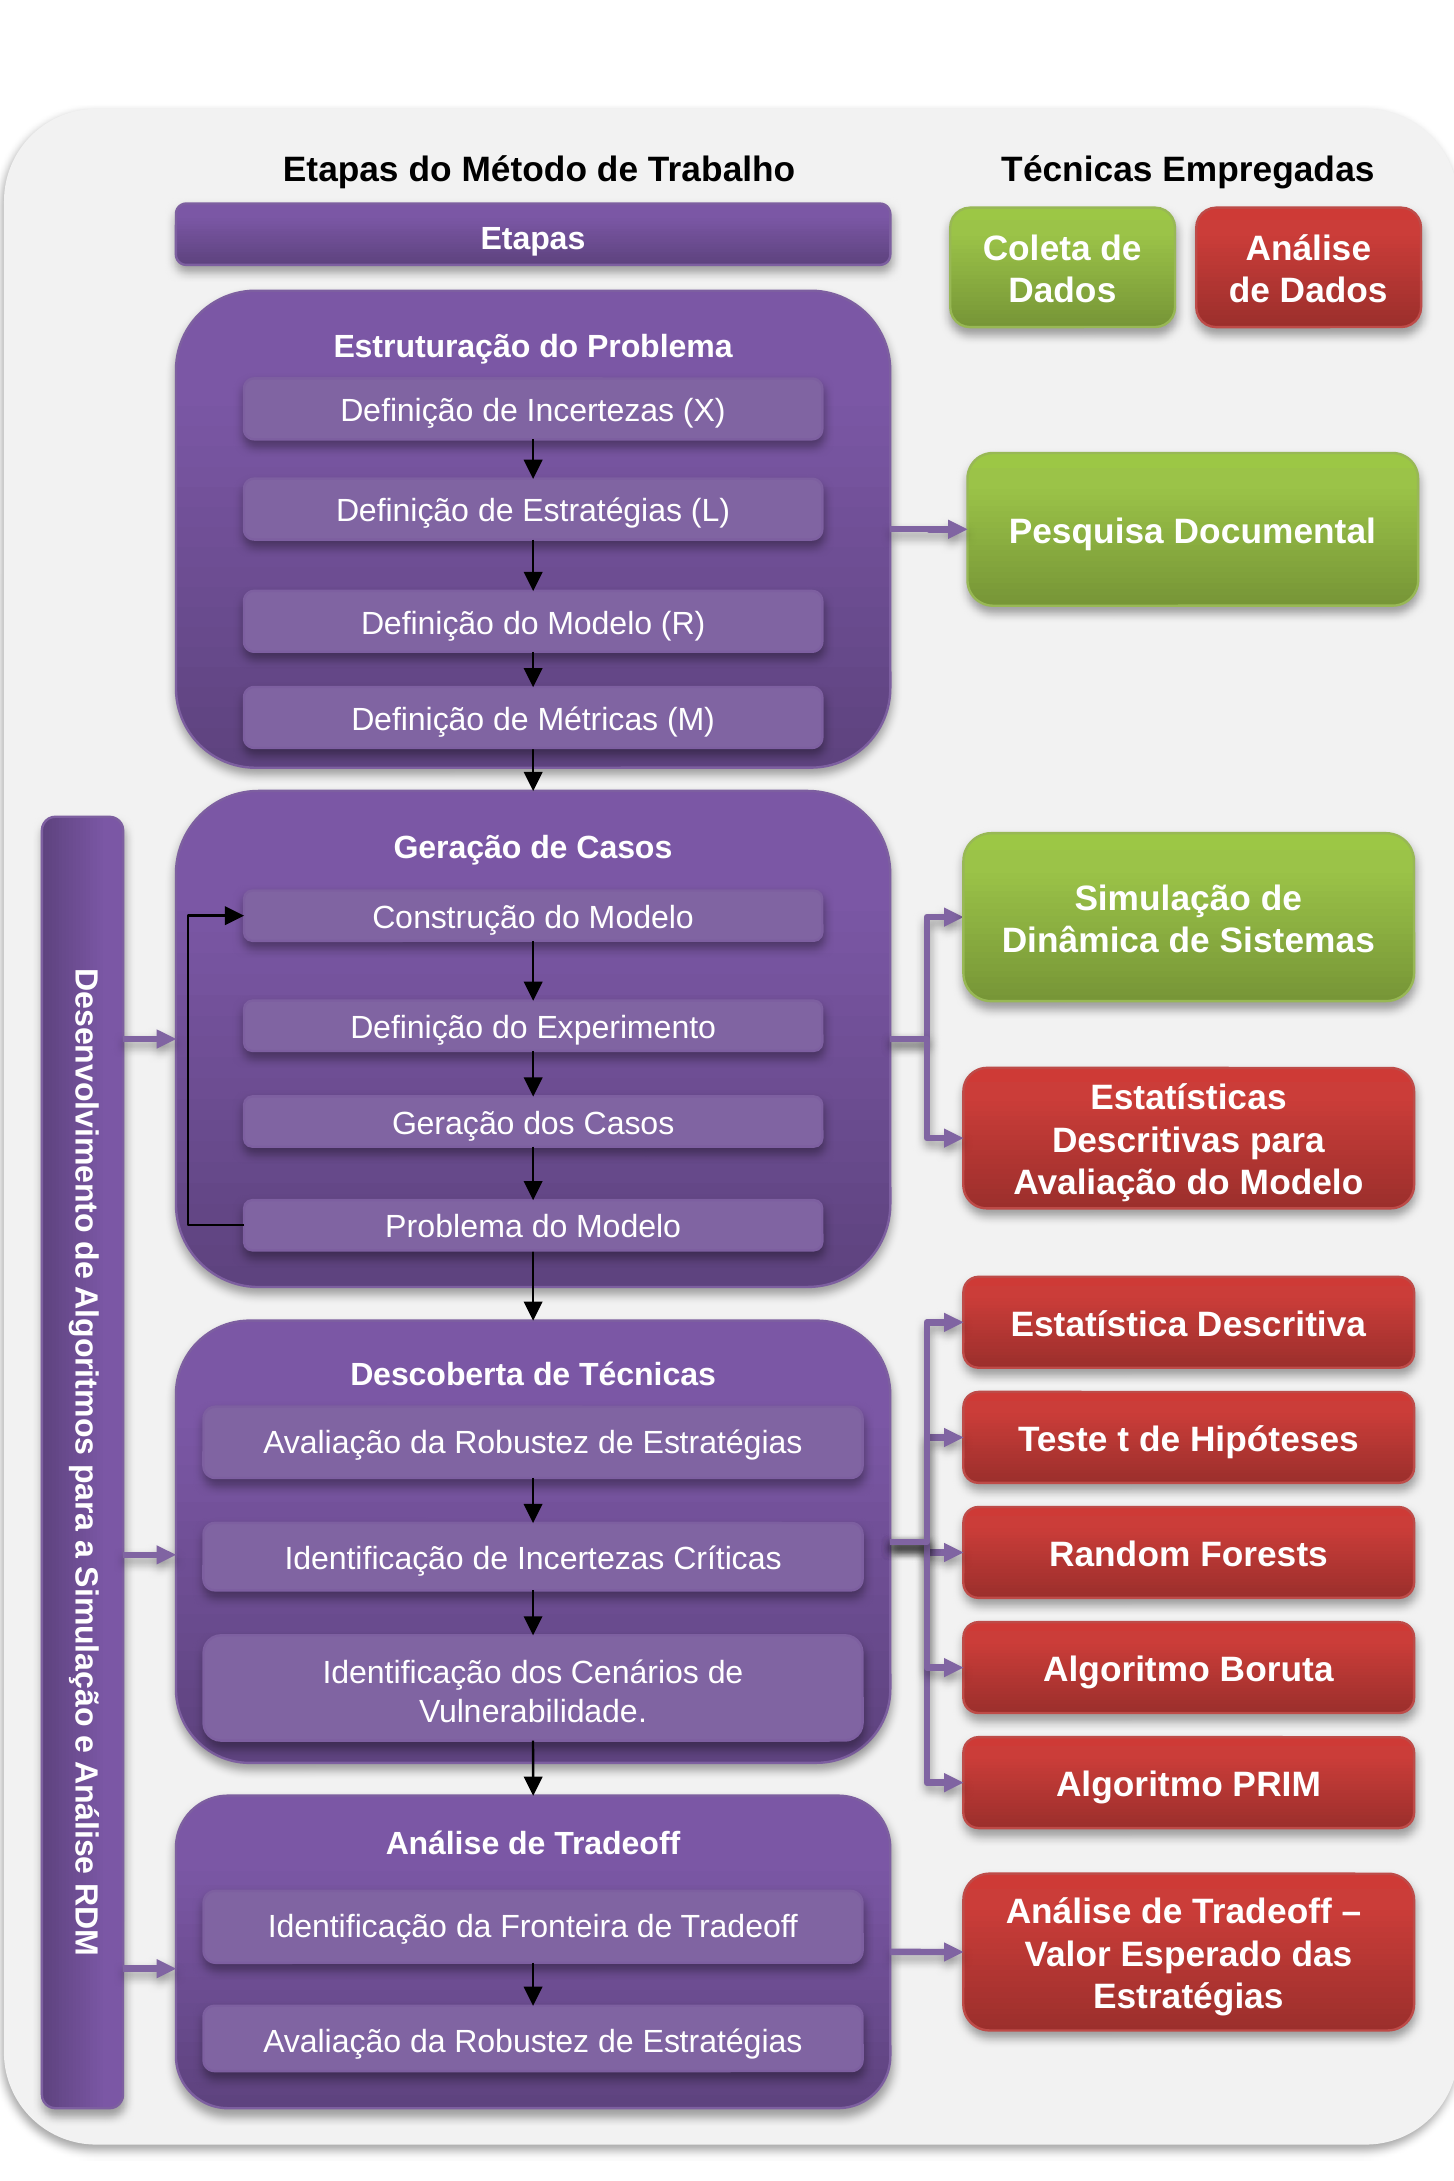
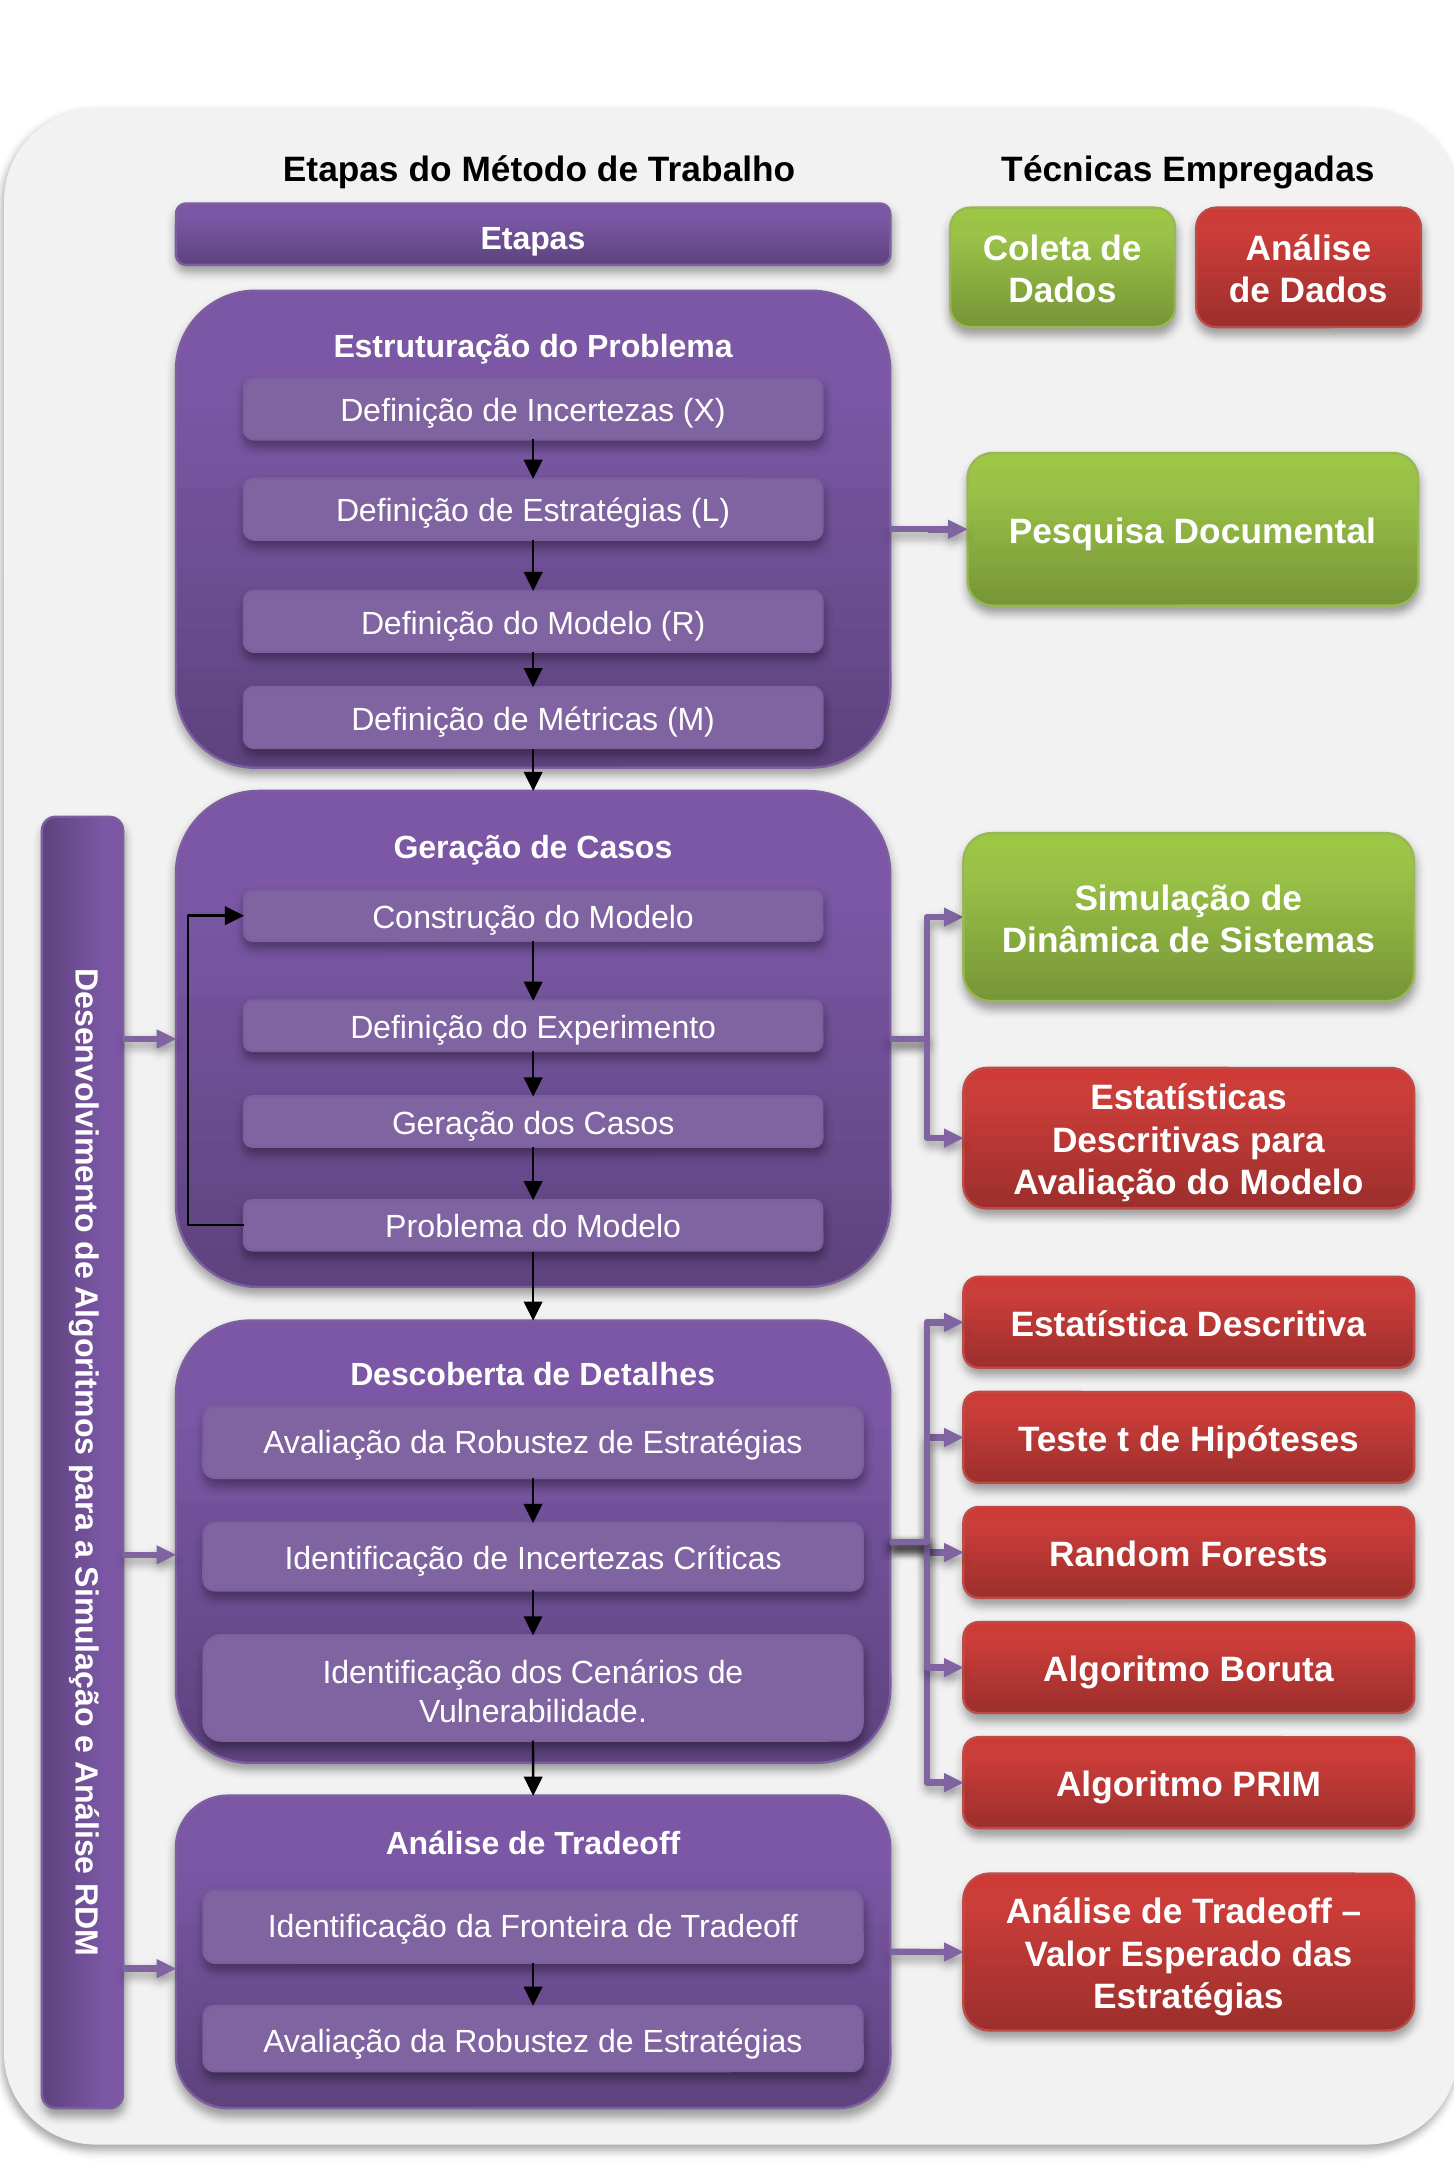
de Técnicas: Técnicas -> Detalhes
